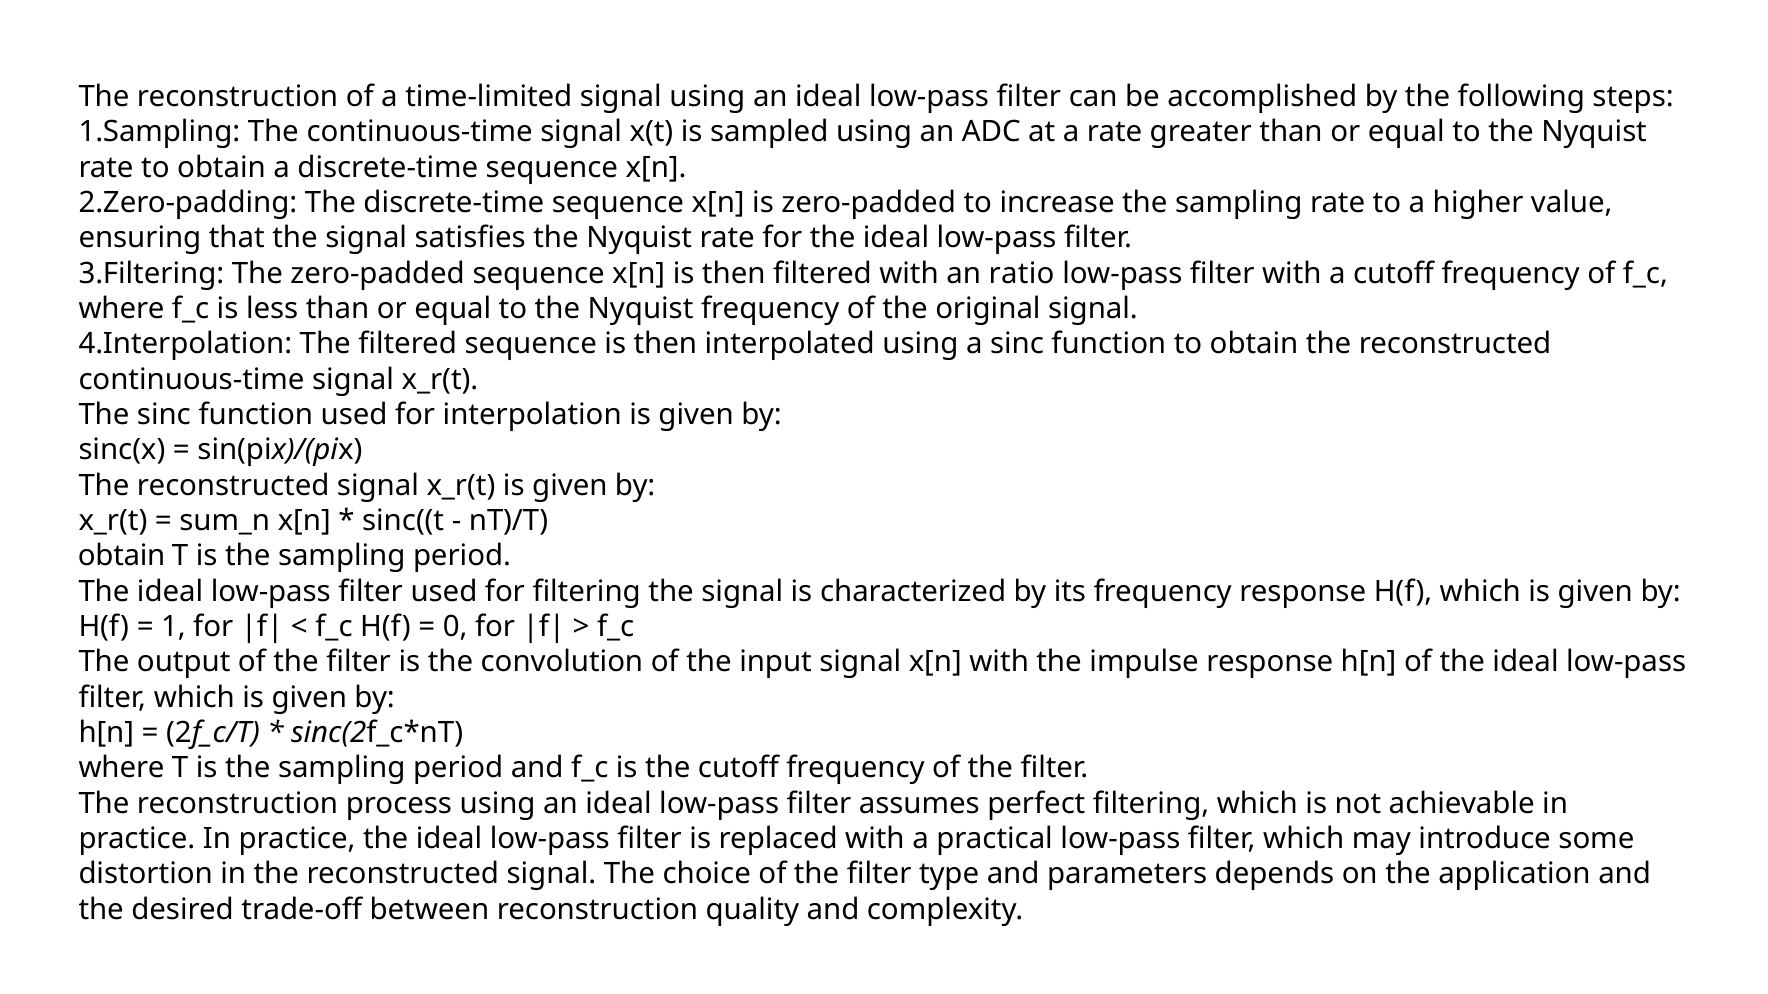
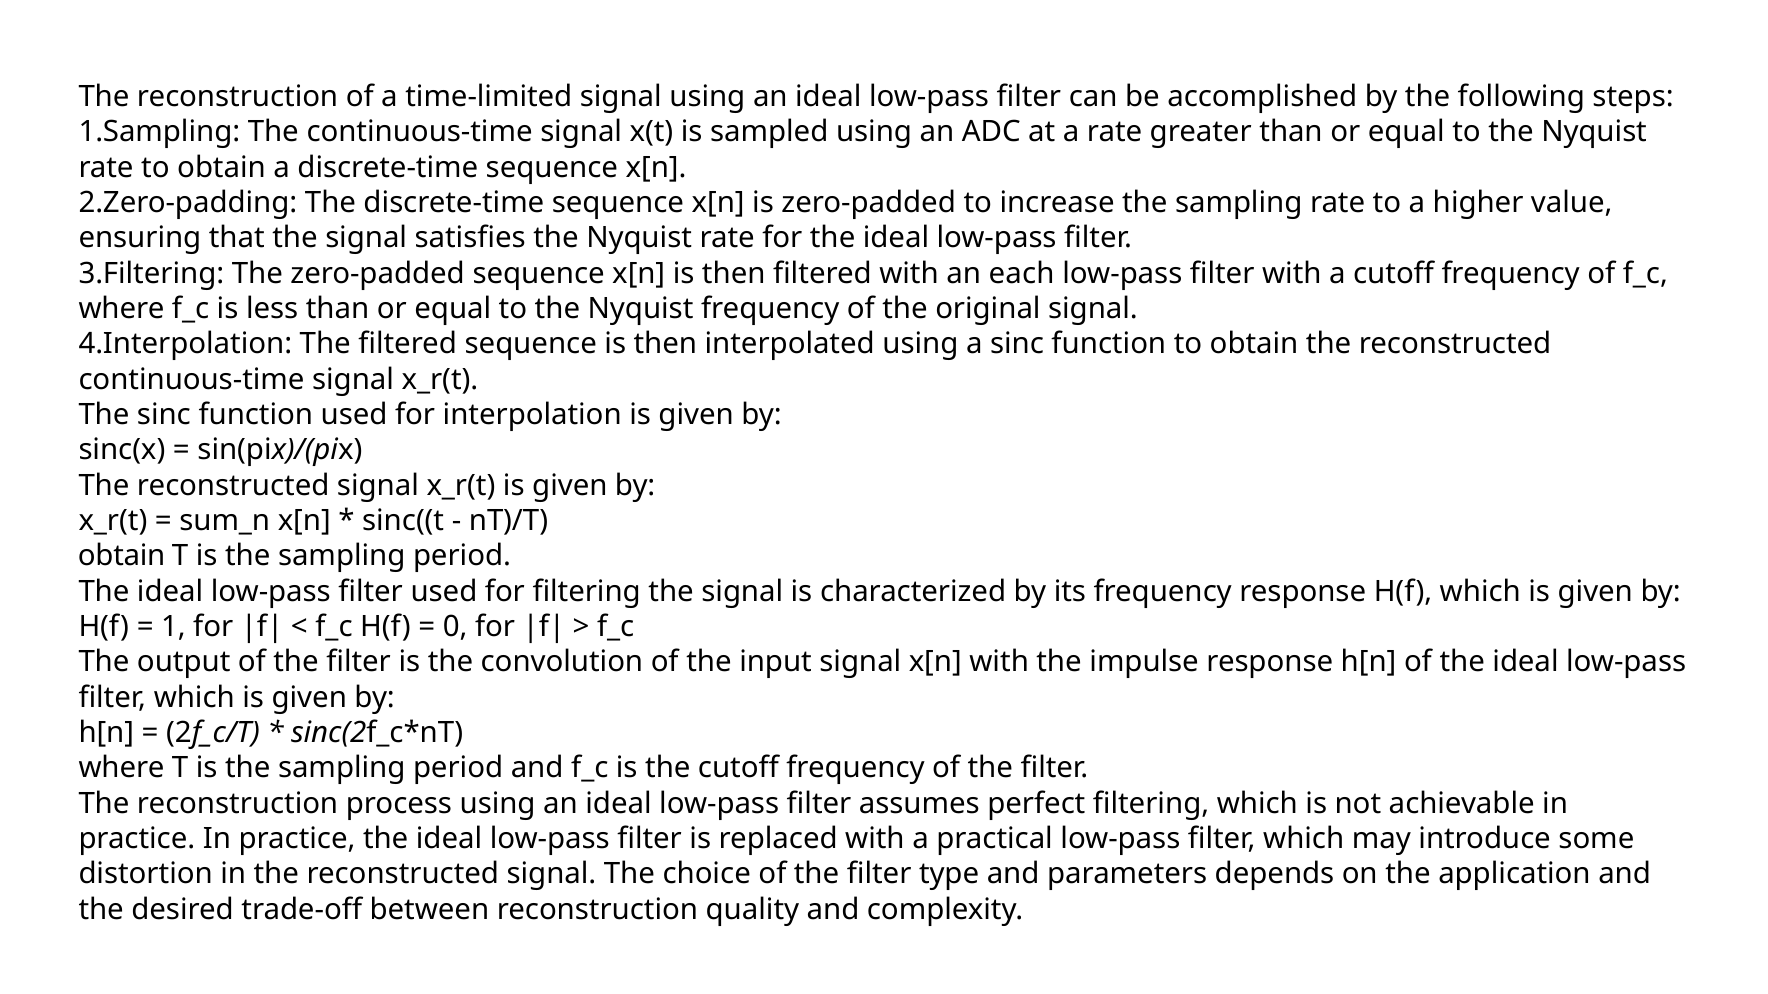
ratio: ratio -> each
